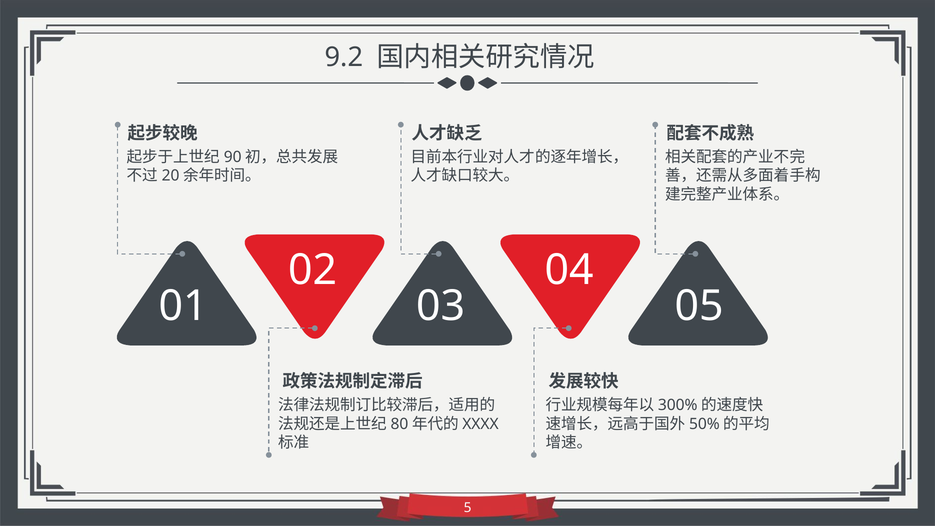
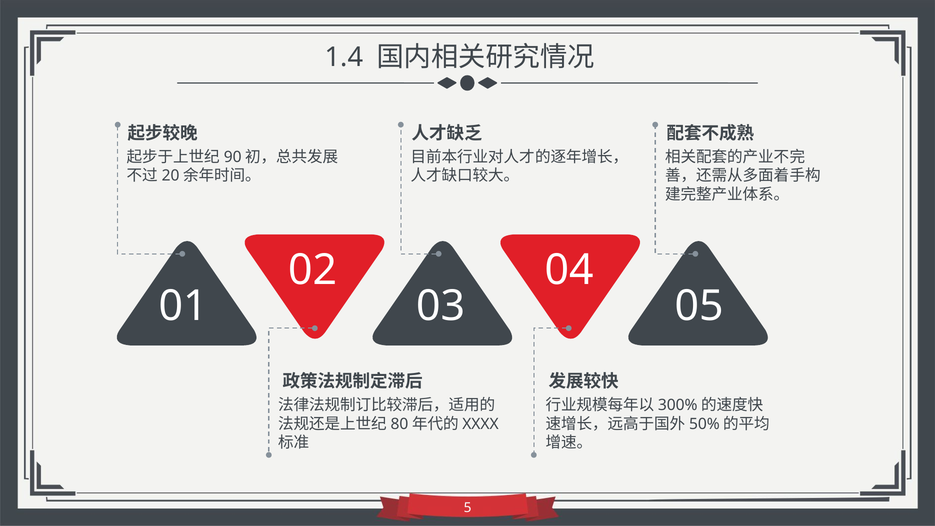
9.2: 9.2 -> 1.4
